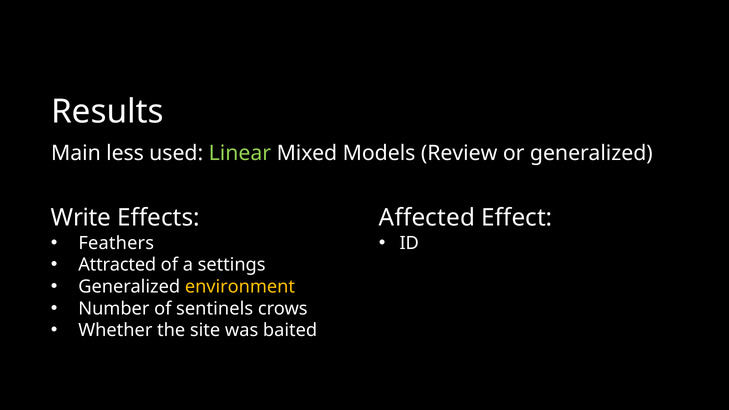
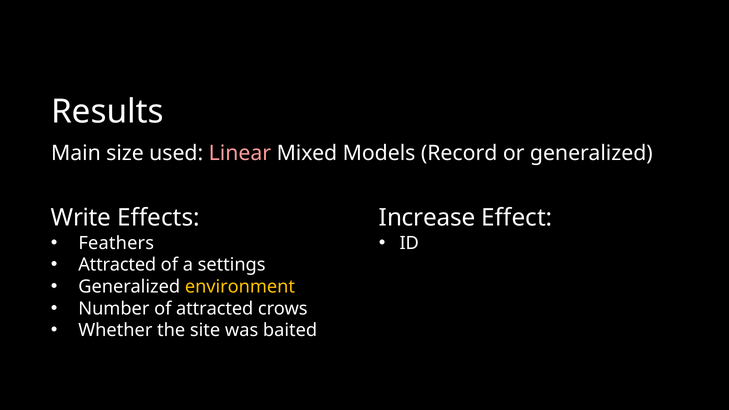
less: less -> size
Linear colour: light green -> pink
Review: Review -> Record
Affected: Affected -> Increase
of sentinels: sentinels -> attracted
